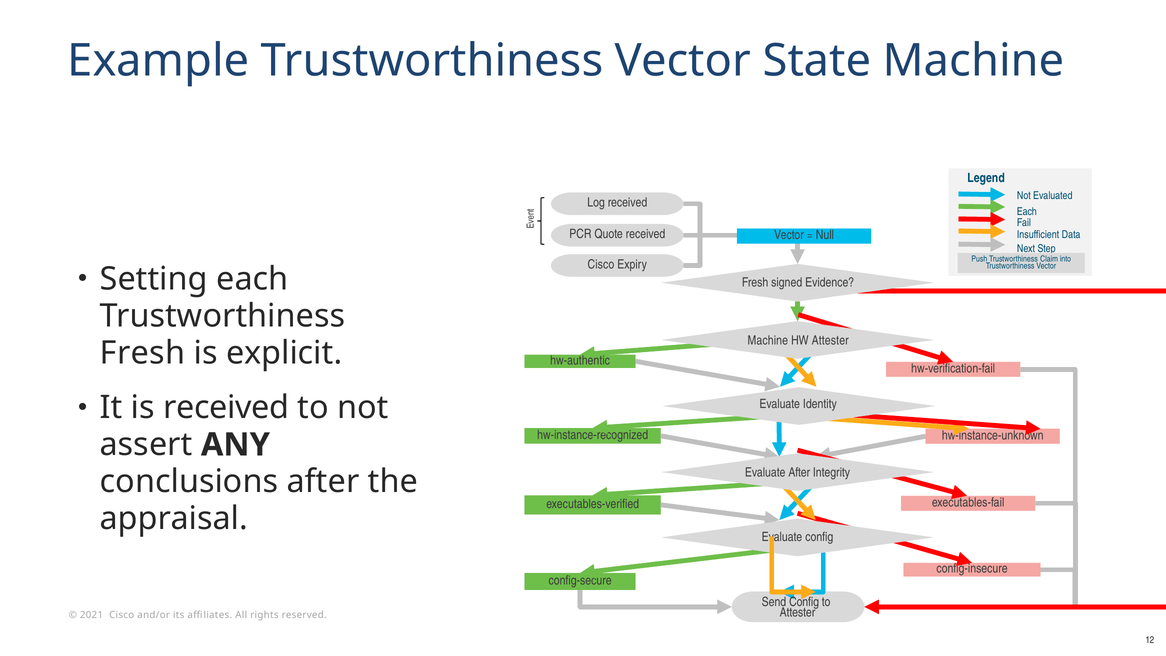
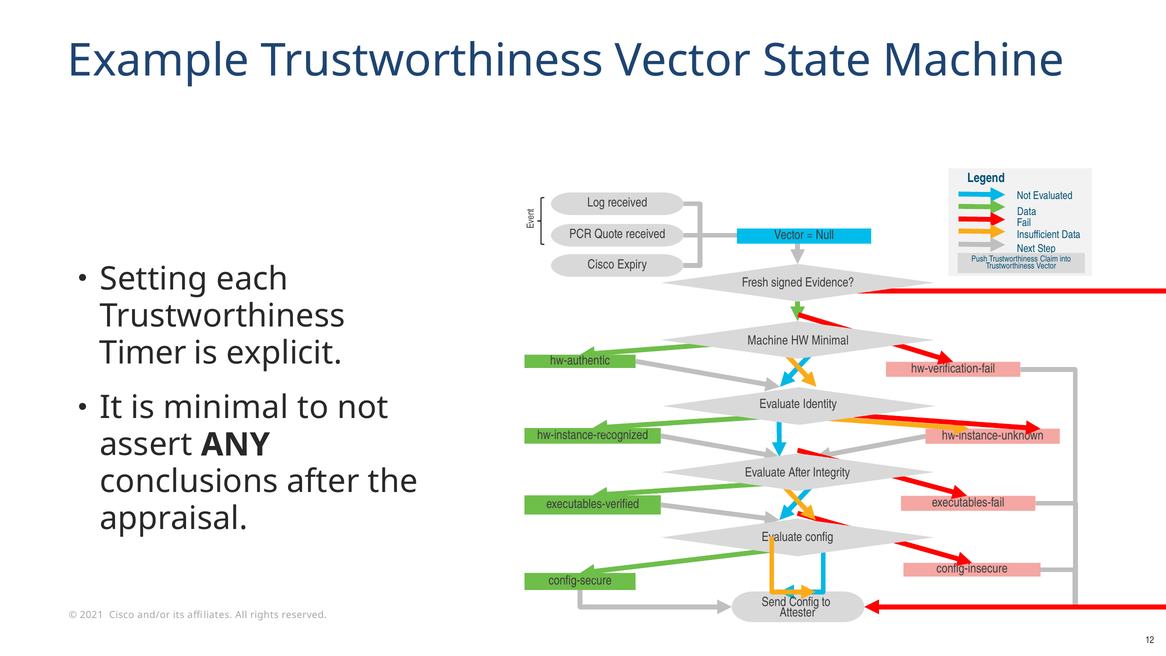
Each at (1027, 211): Each -> Data
HW Attester: Attester -> Minimal
Fresh at (143, 353): Fresh -> Timer
is received: received -> minimal
